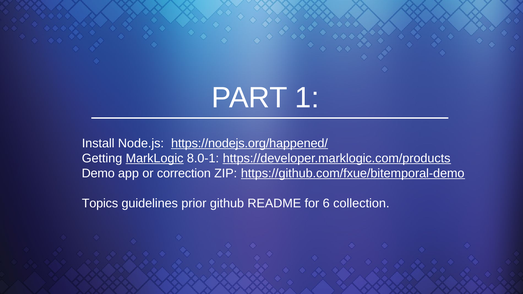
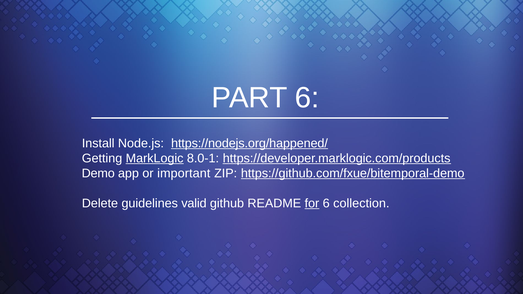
PART 1: 1 -> 6
correction: correction -> important
Topics: Topics -> Delete
prior: prior -> valid
for underline: none -> present
